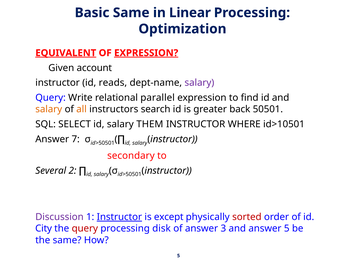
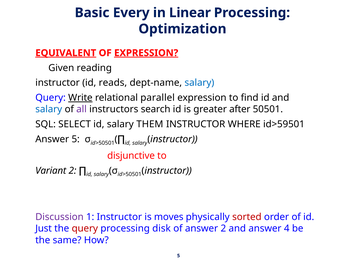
Basic Same: Same -> Every
account: account -> reading
salary at (199, 83) colour: purple -> blue
Write underline: none -> present
salary at (49, 109) colour: orange -> blue
all colour: orange -> purple
back: back -> after
id>10501: id>10501 -> id>59501
Answer 7: 7 -> 5
secondary: secondary -> disjunctive
Several: Several -> Variant
Instructor at (119, 217) underline: present -> none
except: except -> moves
City: City -> Just
answer 3: 3 -> 2
answer 5: 5 -> 4
